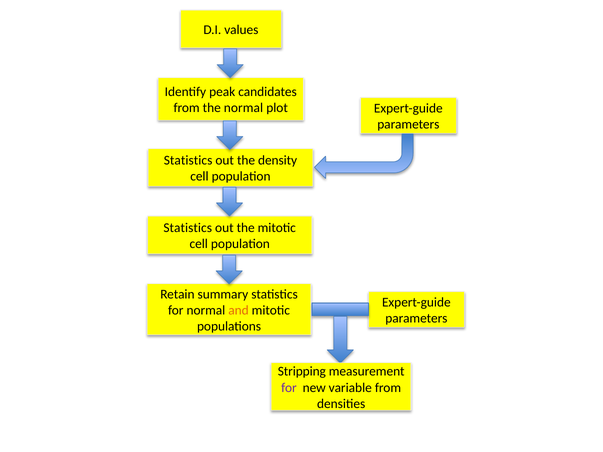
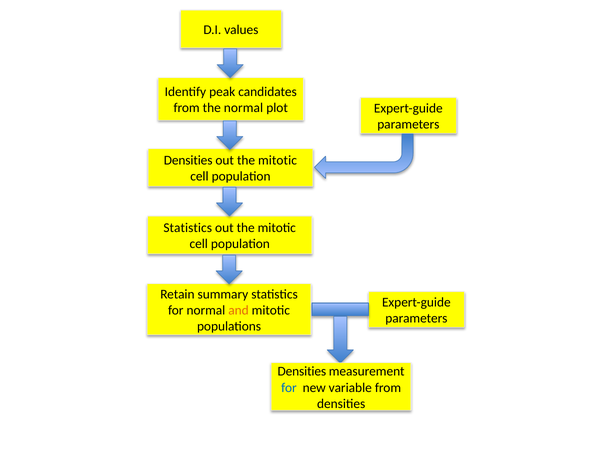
Statistics at (188, 161): Statistics -> Densities
density at (278, 161): density -> mitotic
Stripping at (302, 372): Stripping -> Densities
for at (289, 388) colour: purple -> blue
